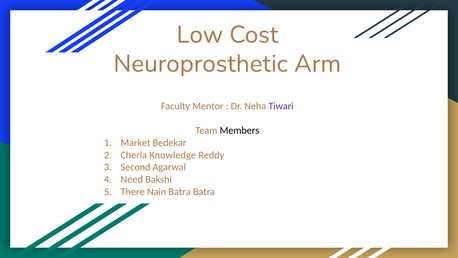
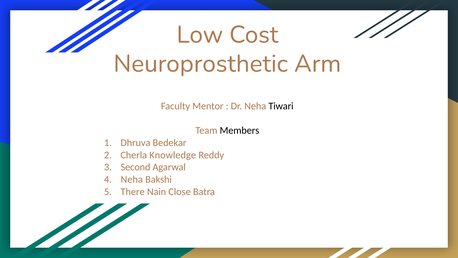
Tiwari colour: purple -> black
Market: Market -> Dhruva
Need at (132, 179): Need -> Neha
Nain Batra: Batra -> Close
